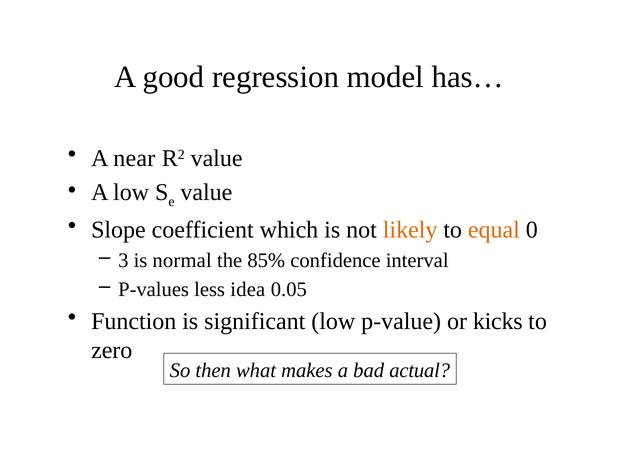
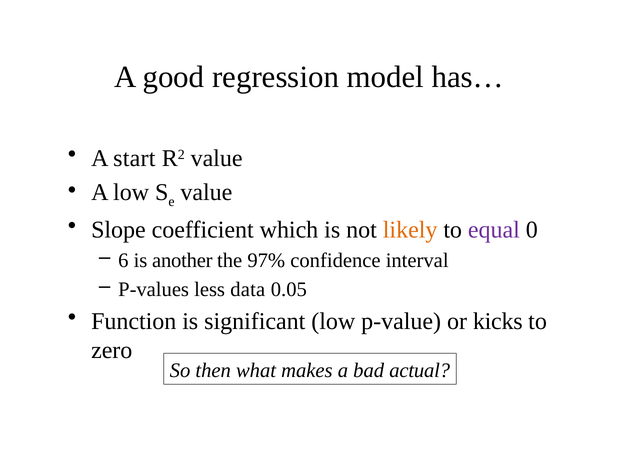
near: near -> start
equal colour: orange -> purple
3: 3 -> 6
normal: normal -> another
85%: 85% -> 97%
idea: idea -> data
